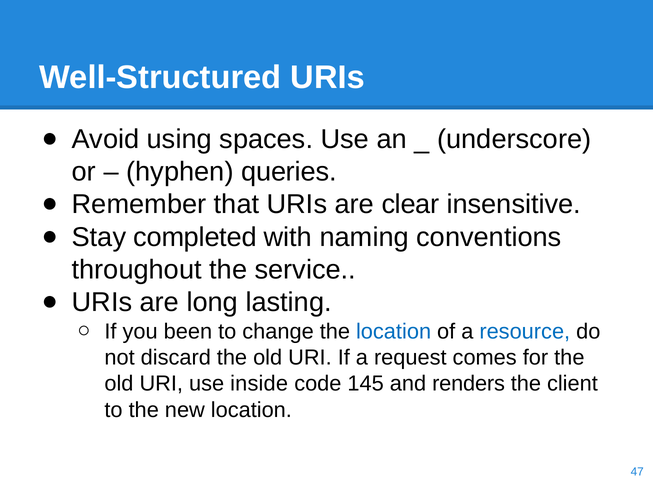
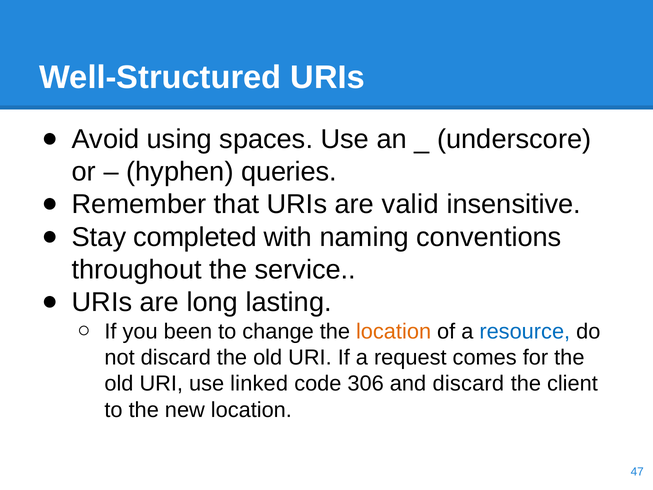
clear: clear -> valid
location at (394, 331) colour: blue -> orange
inside: inside -> linked
145: 145 -> 306
and renders: renders -> discard
